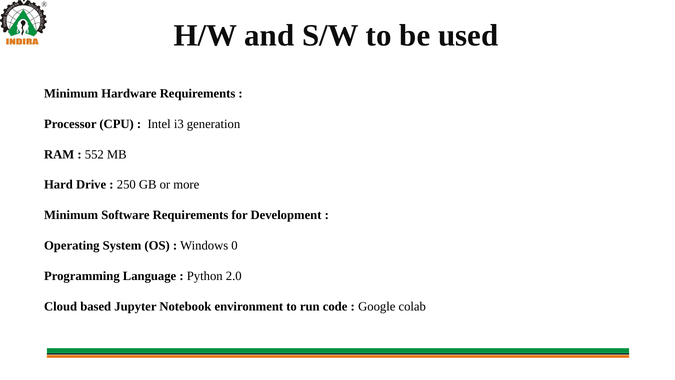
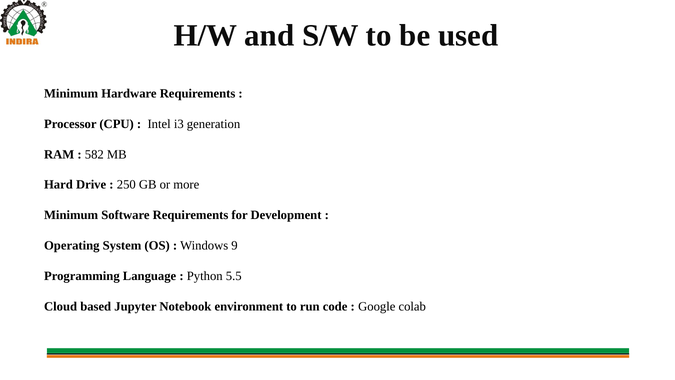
552: 552 -> 582
0: 0 -> 9
2.0: 2.0 -> 5.5
